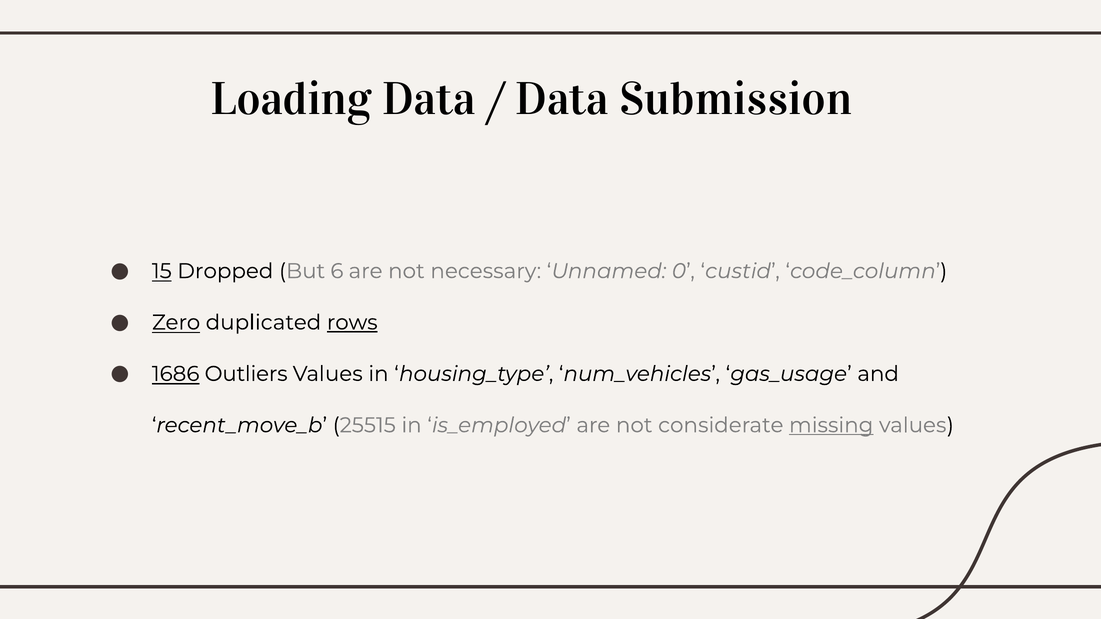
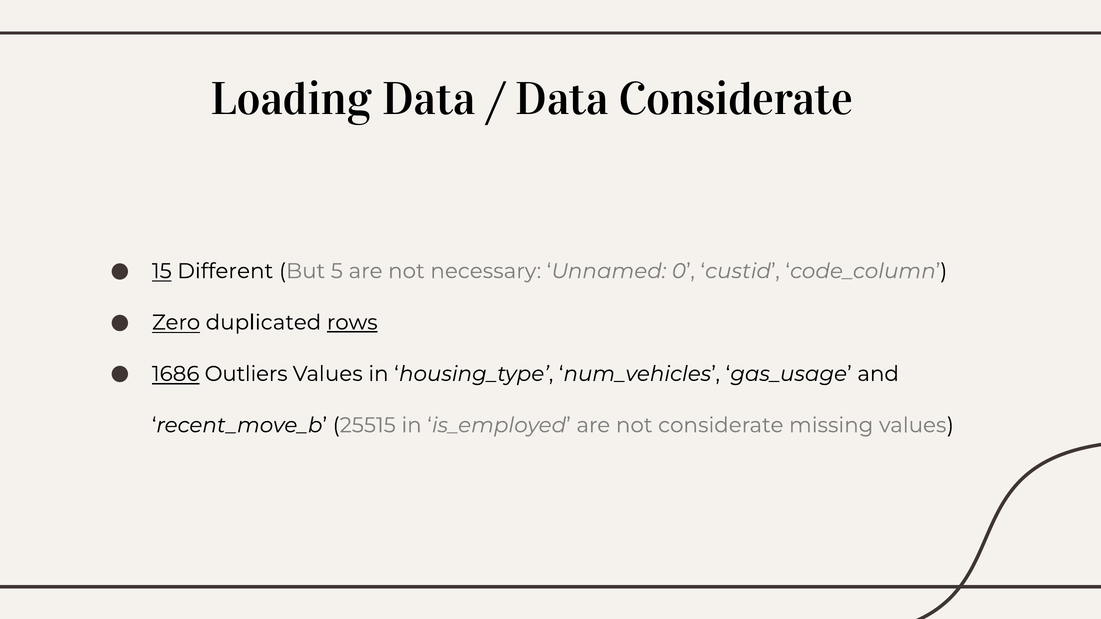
Data Submission: Submission -> Considerate
Dropped: Dropped -> Different
6: 6 -> 5
missing underline: present -> none
